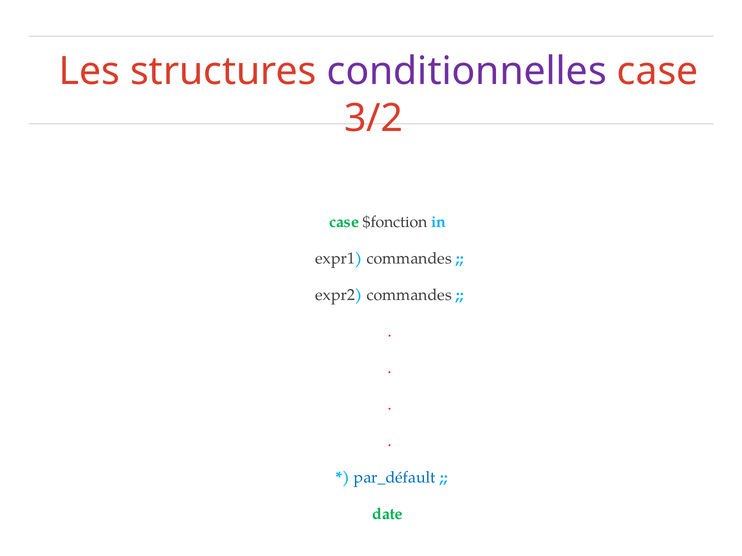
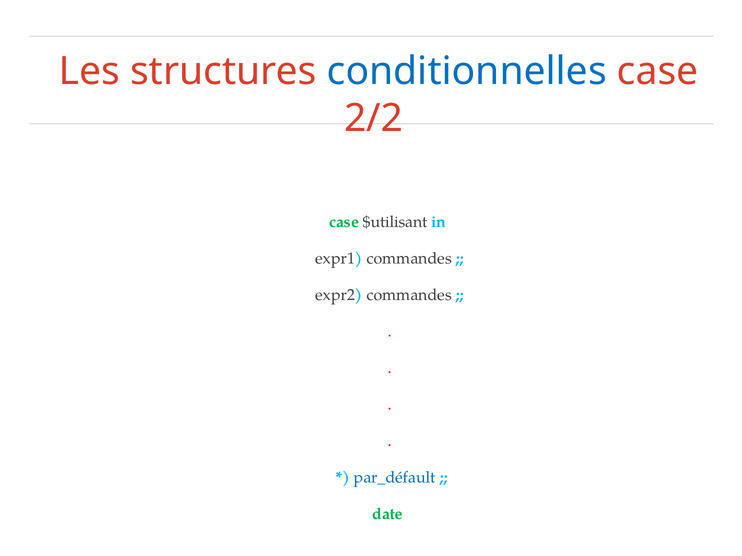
conditionnelles colour: purple -> blue
3/2: 3/2 -> 2/2
$fonction: $fonction -> $utilisant
